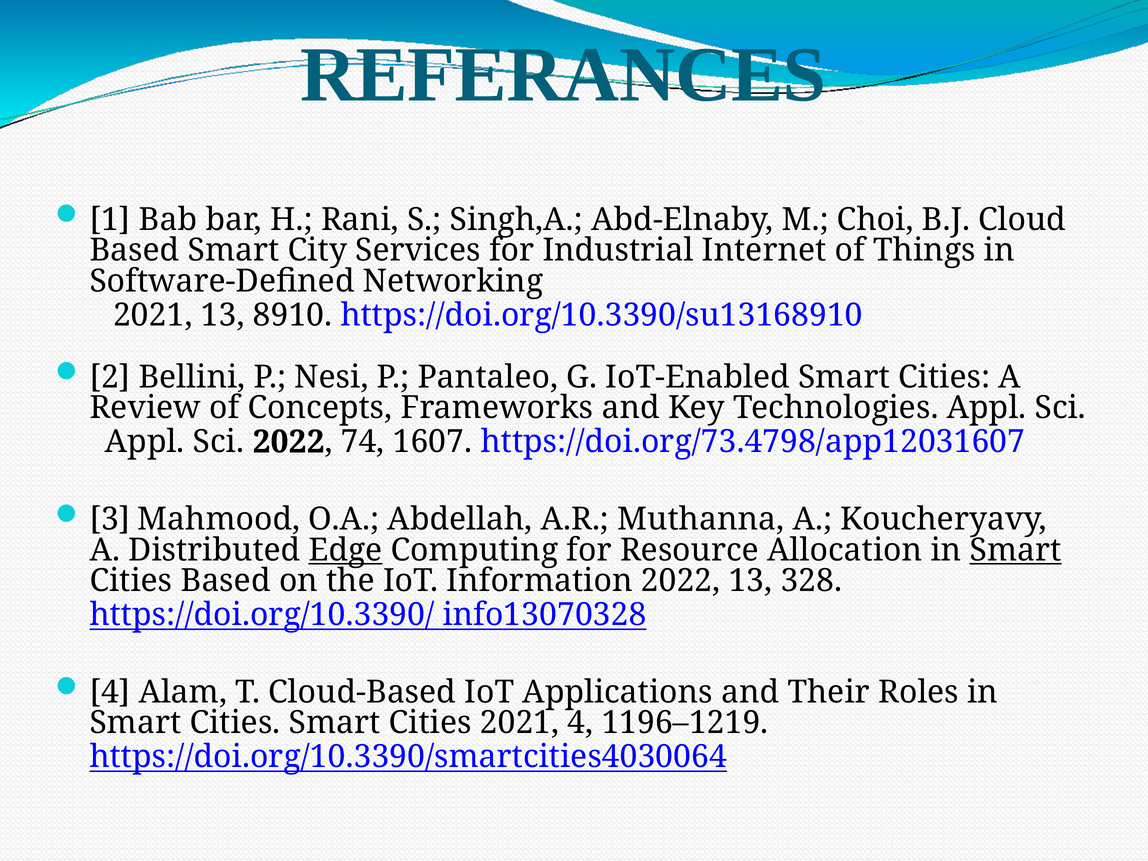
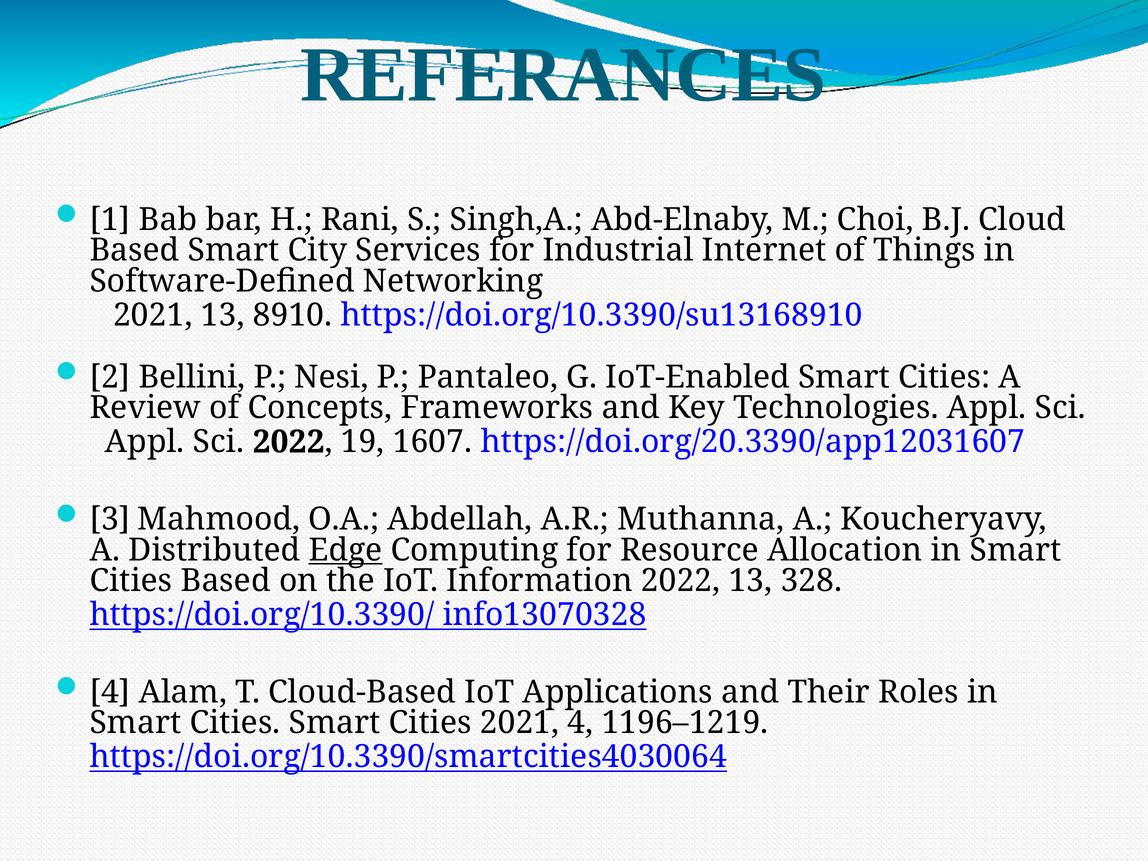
74: 74 -> 19
https://doi.org/73.4798/app12031607: https://doi.org/73.4798/app12031607 -> https://doi.org/20.3390/app12031607
Smart at (1016, 550) underline: present -> none
